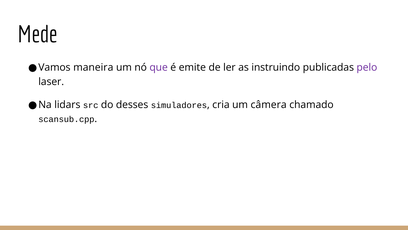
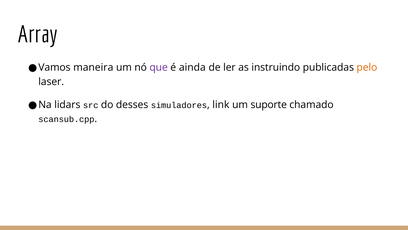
Mede: Mede -> Array
emite: emite -> ainda
pelo colour: purple -> orange
cria: cria -> link
câmera: câmera -> suporte
